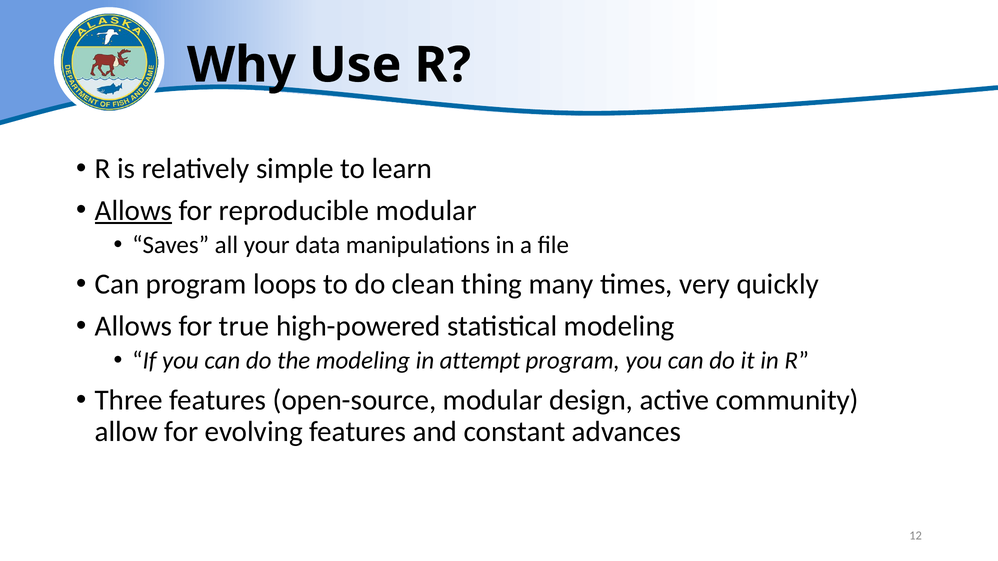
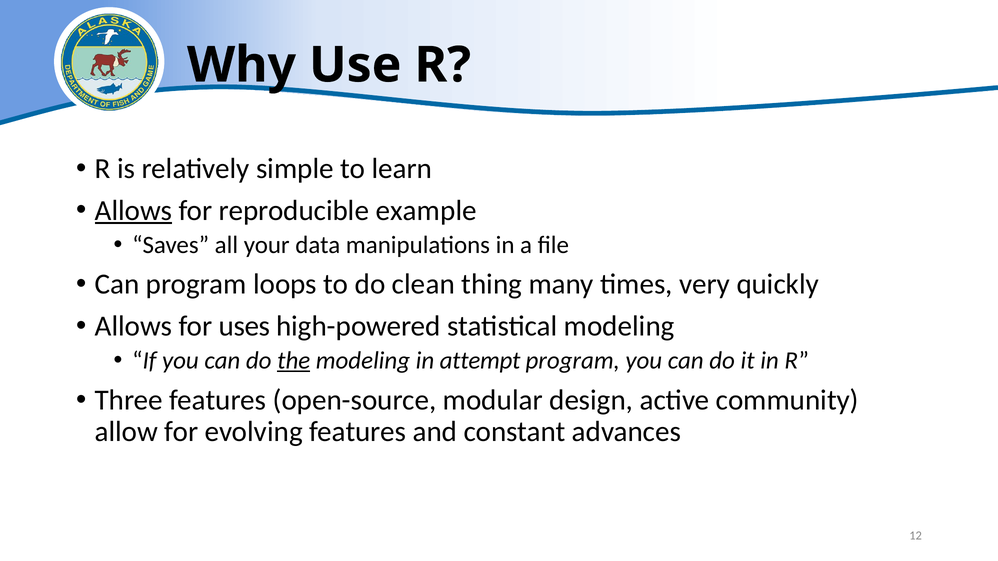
reproducible modular: modular -> example
true: true -> uses
the underline: none -> present
